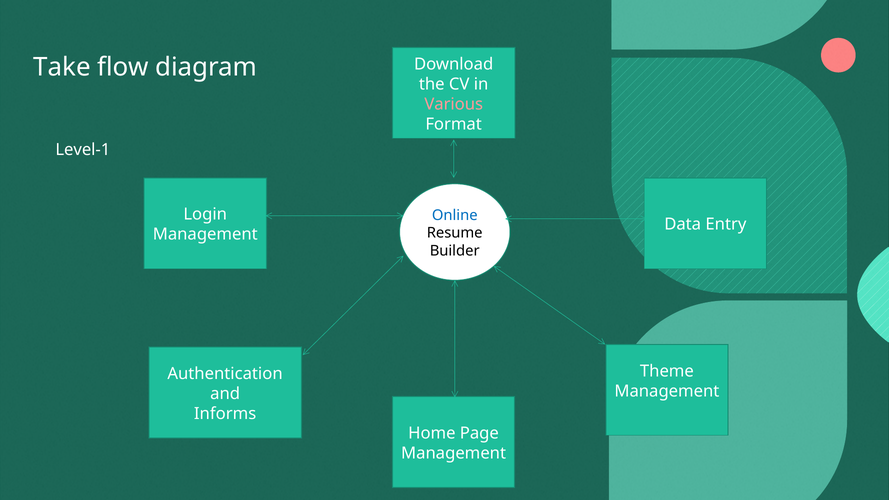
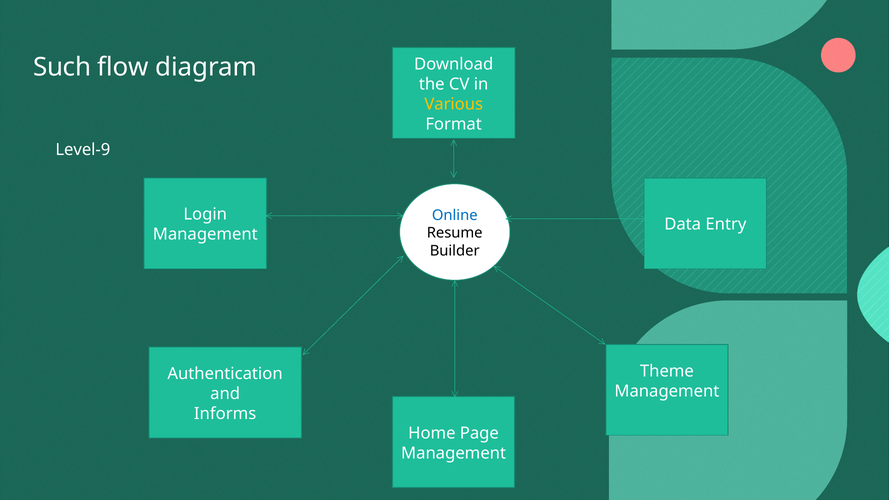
Take: Take -> Such
Various colour: pink -> yellow
Level-1: Level-1 -> Level-9
